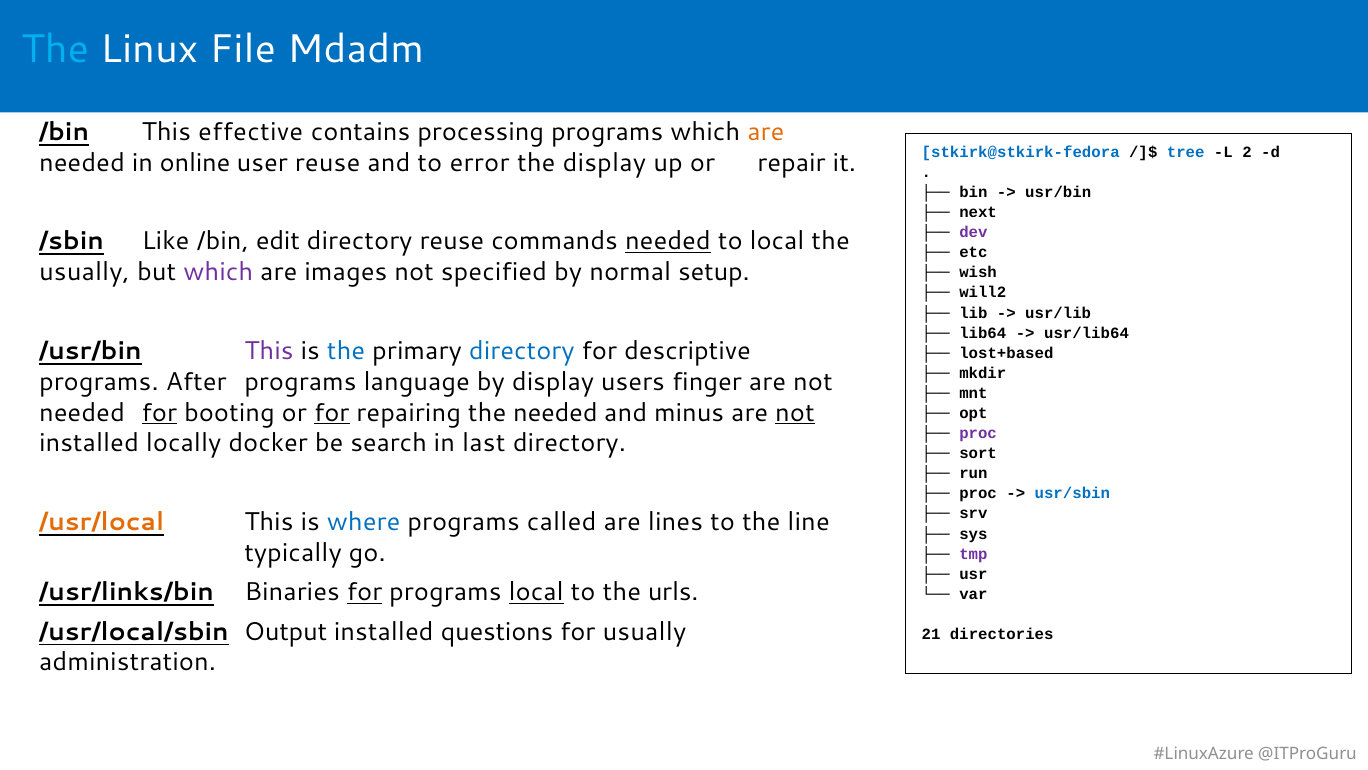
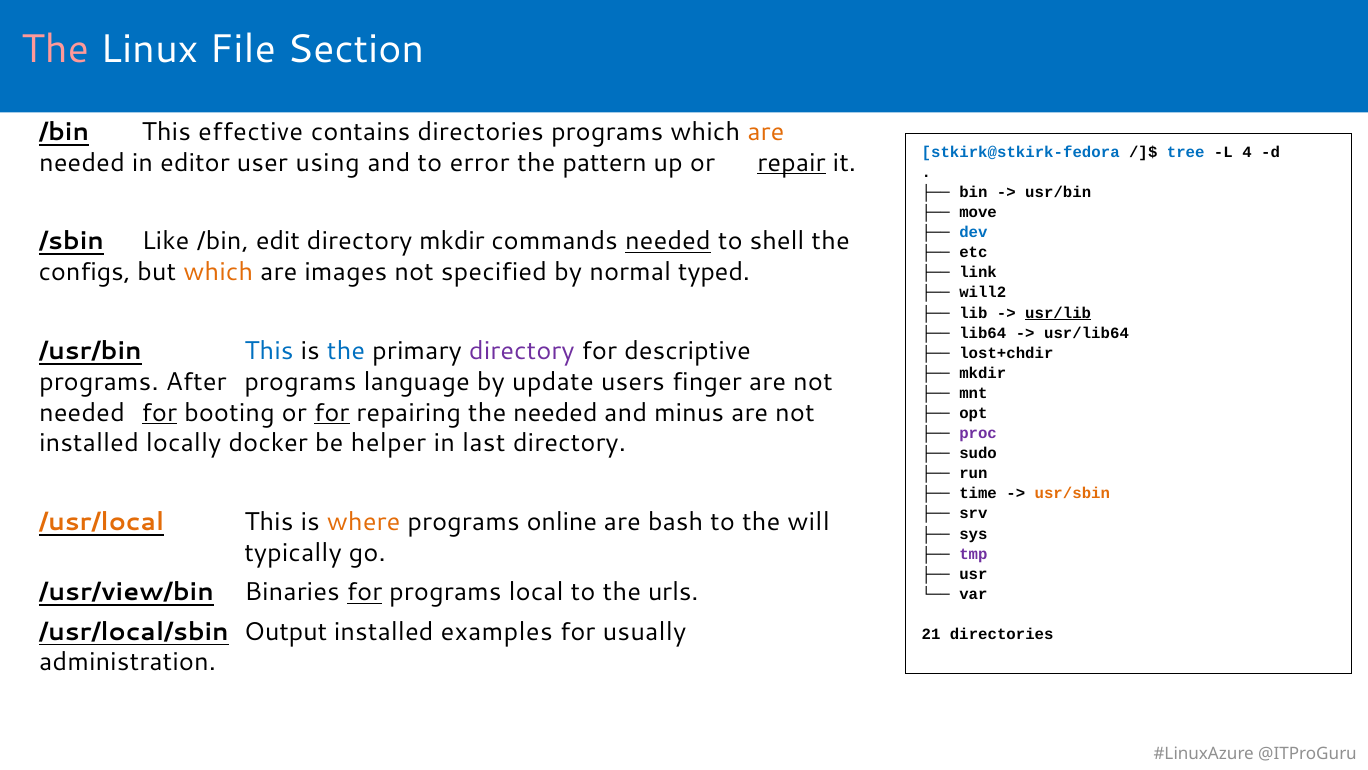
The at (55, 49) colour: light blue -> pink
Mdadm: Mdadm -> Section
contains processing: processing -> directories
2: 2 -> 4
online: online -> editor
user reuse: reuse -> using
the display: display -> pattern
repair underline: none -> present
next: next -> move
dev colour: purple -> blue
directory reuse: reuse -> mkdir
to local: local -> shell
usually at (84, 272): usually -> configs
which at (218, 272) colour: purple -> orange
setup: setup -> typed
wish: wish -> link
usr/lib underline: none -> present
This at (269, 351) colour: purple -> blue
directory at (522, 351) colour: blue -> purple
lost+based: lost+based -> lost+chdir
by display: display -> update
not at (795, 412) underline: present -> none
search: search -> helper
sort: sort -> sudo
proc at (978, 493): proc -> time
usr/sbin colour: blue -> orange
where colour: blue -> orange
called: called -> online
lines: lines -> bash
line: line -> will
/usr/links/bin: /usr/links/bin -> /usr/view/bin
local at (536, 592) underline: present -> none
questions: questions -> examples
